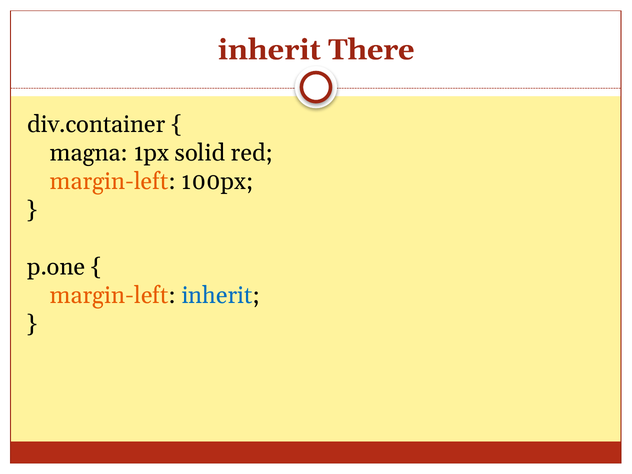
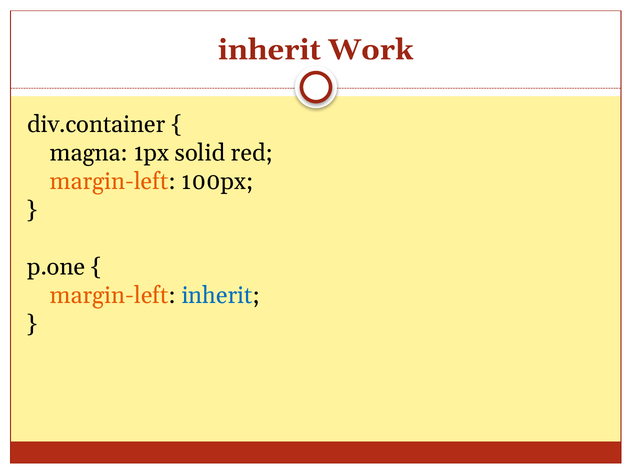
There: There -> Work
